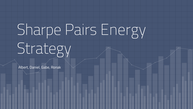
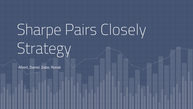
Energy: Energy -> Closely
